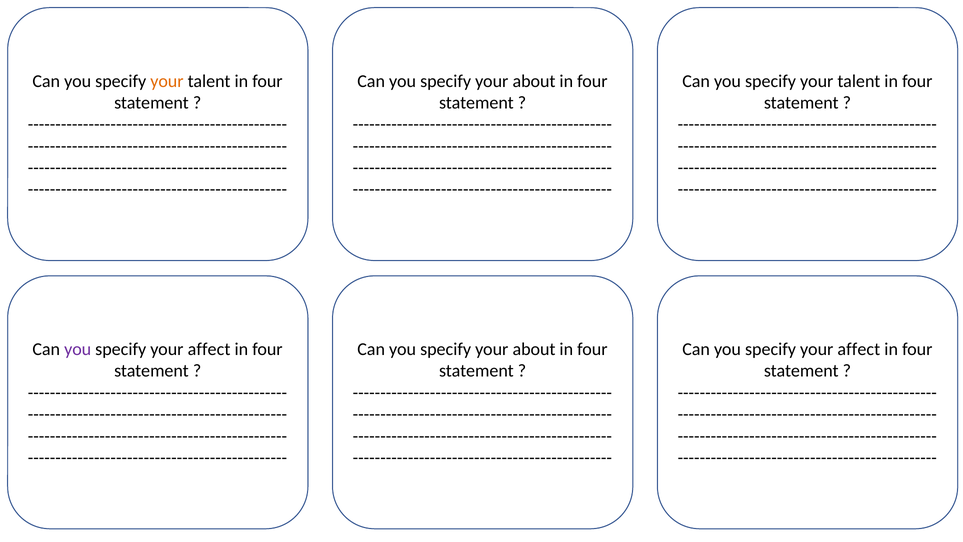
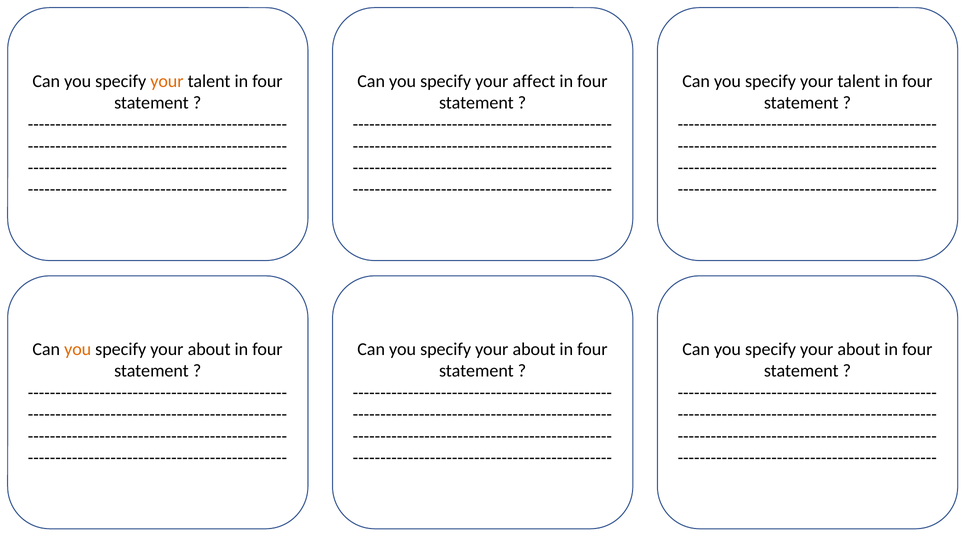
about at (534, 81): about -> affect
you at (78, 349) colour: purple -> orange
affect at (209, 349): affect -> about
affect at (859, 349): affect -> about
